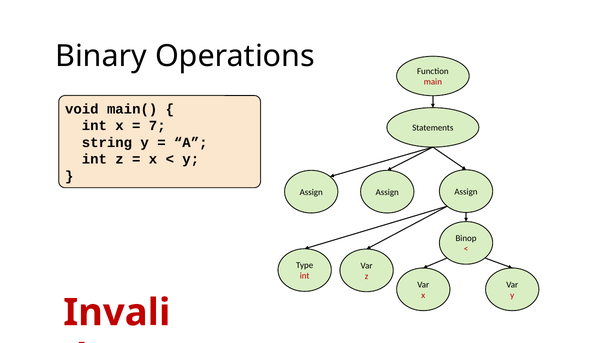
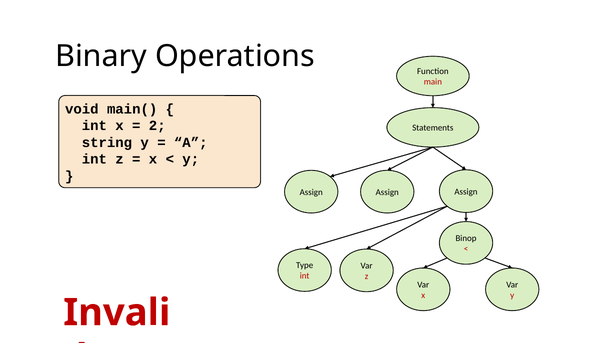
7: 7 -> 2
